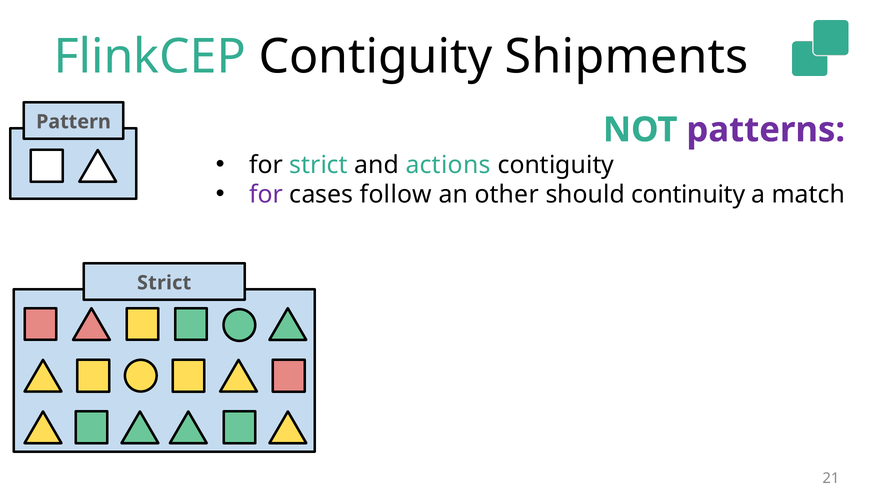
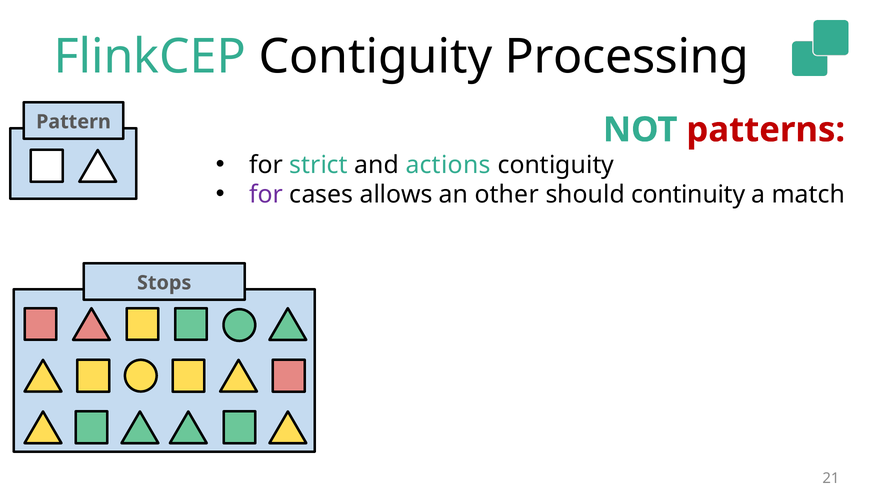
Shipments: Shipments -> Processing
patterns colour: purple -> red
follow: follow -> allows
Strict at (164, 283): Strict -> Stops
